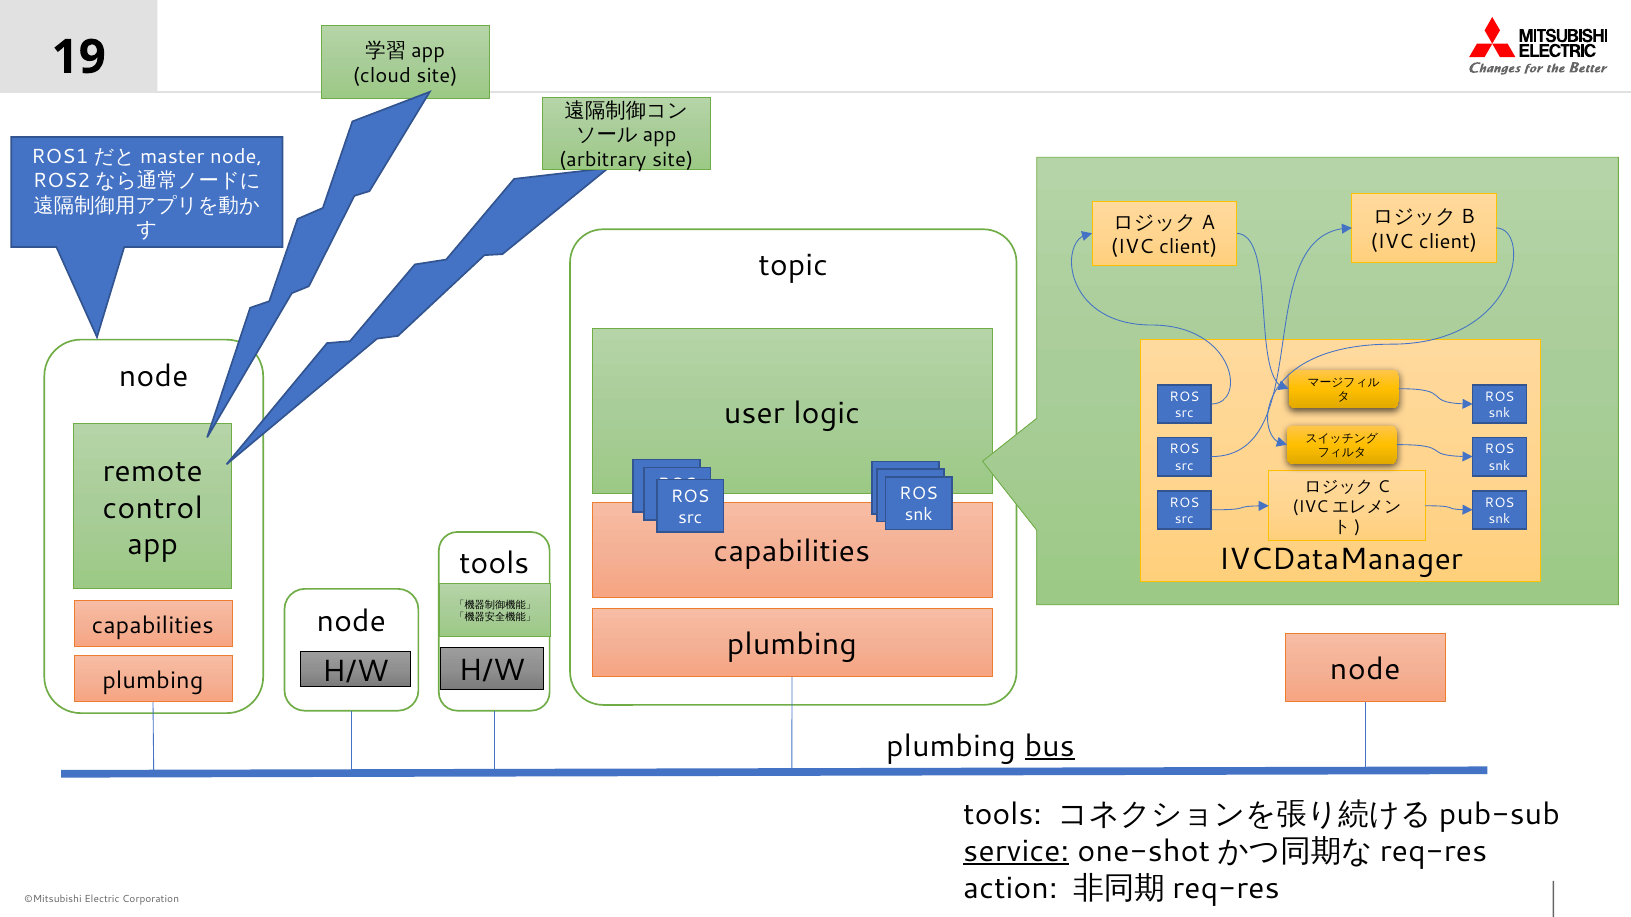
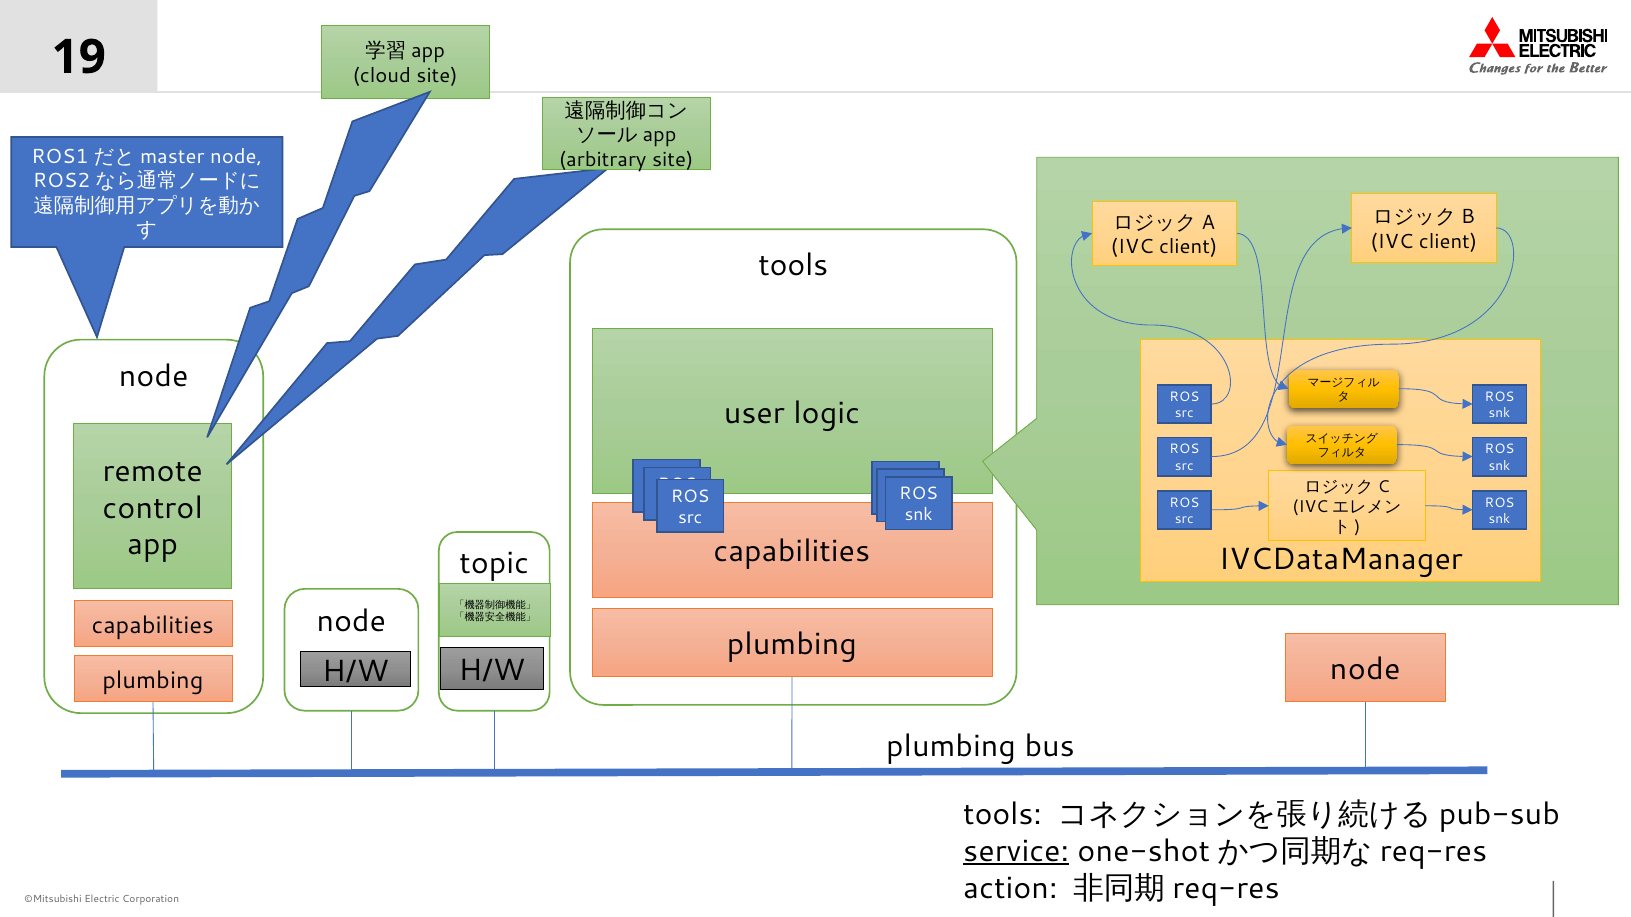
topic at (793, 266): topic -> tools
tools at (494, 564): tools -> topic
bus underline: present -> none
